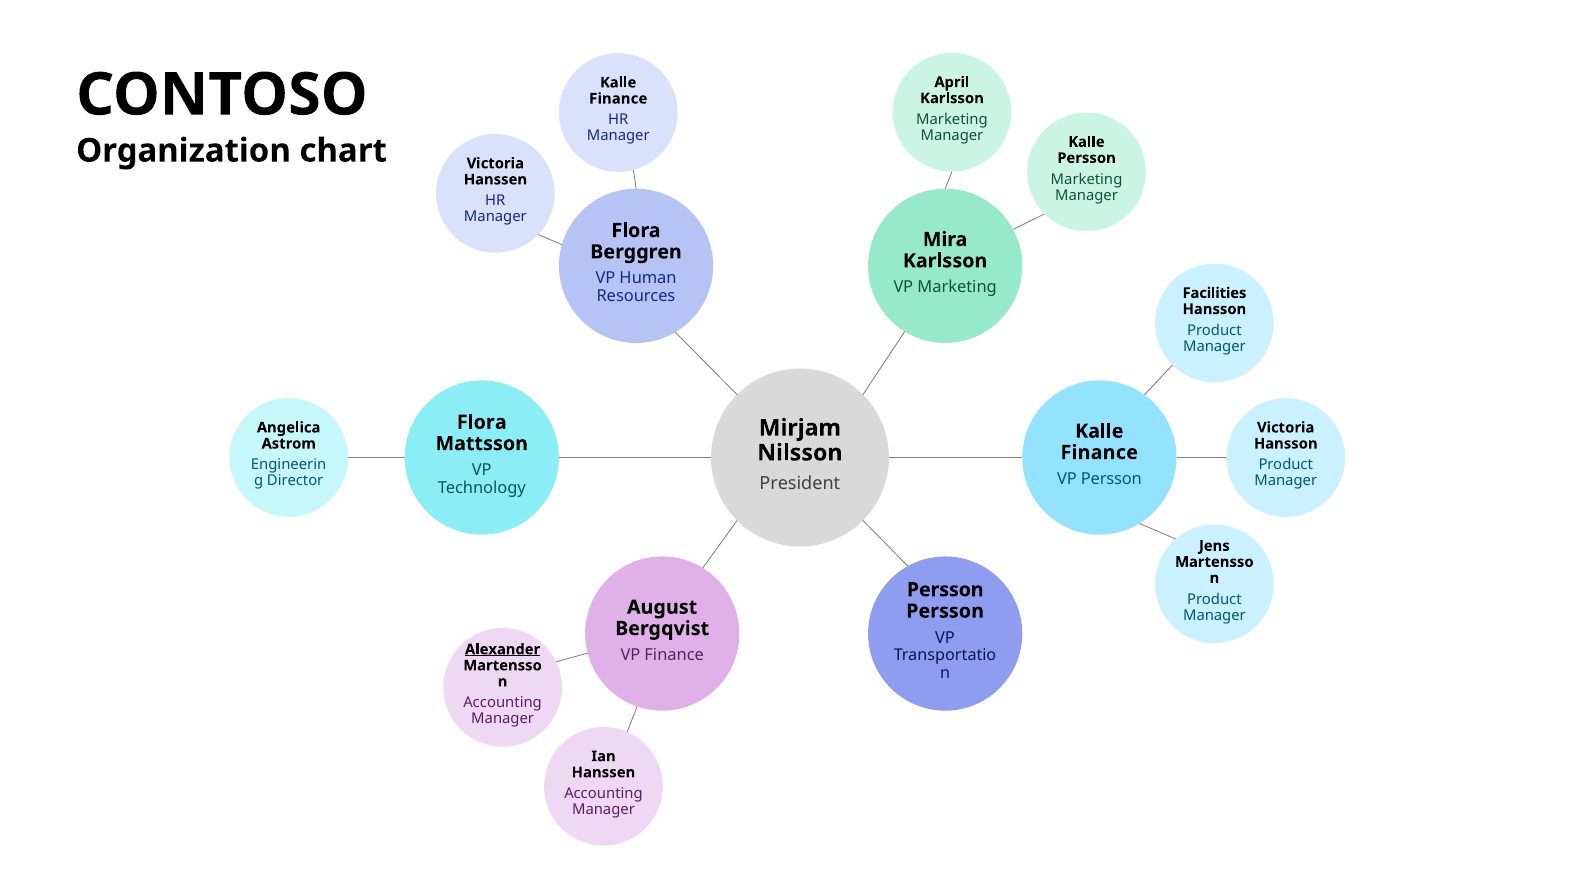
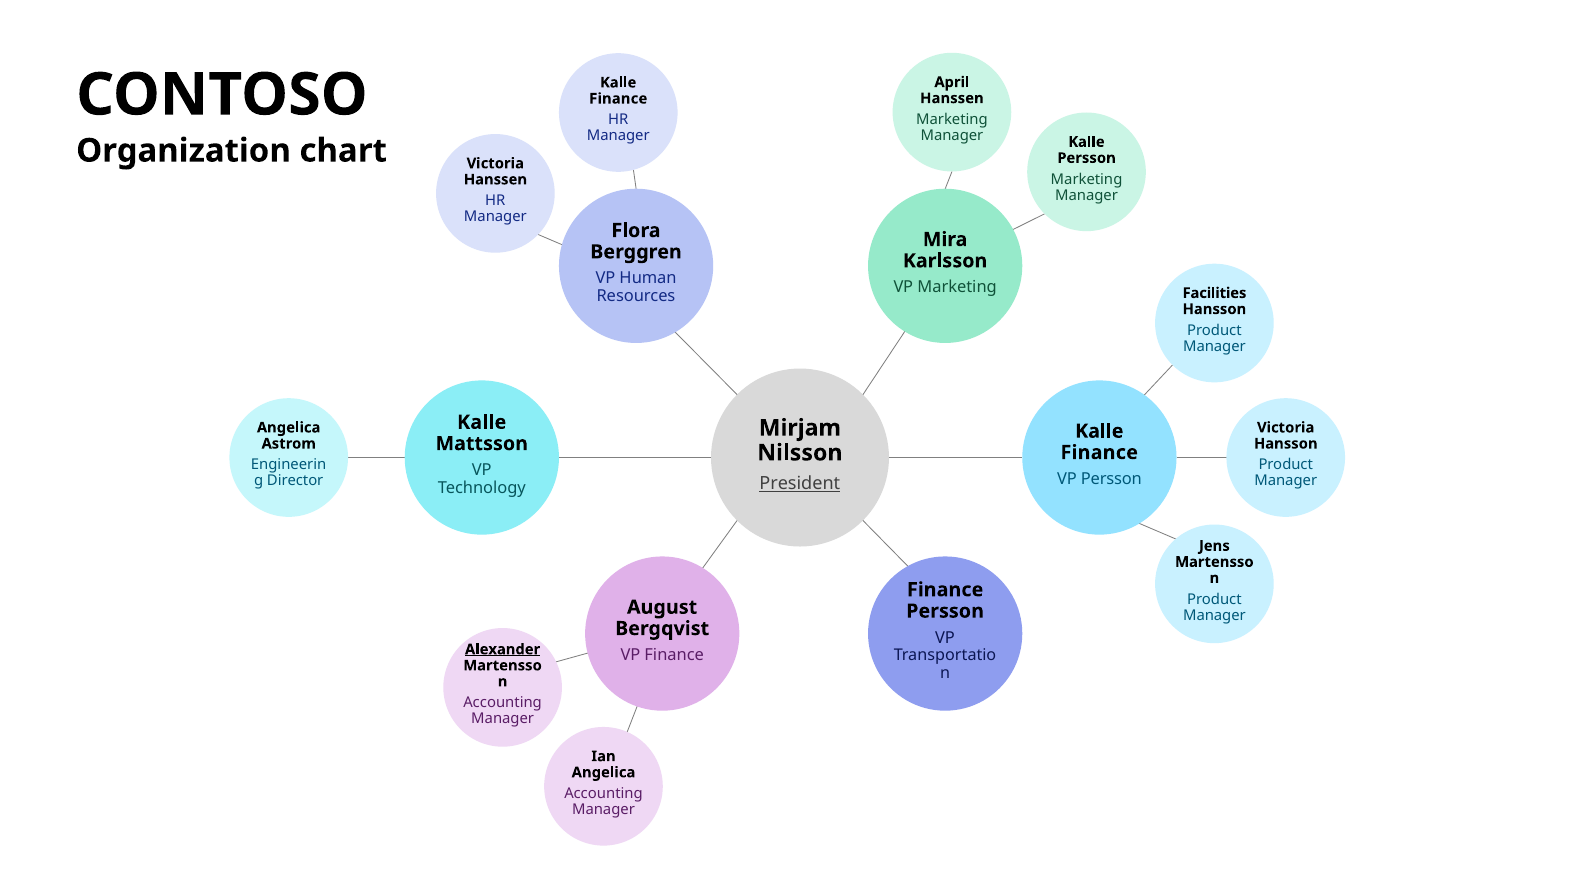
Karlsson at (952, 98): Karlsson -> Hanssen
Flora at (482, 422): Flora -> Kalle
President underline: none -> present
Persson at (945, 590): Persson -> Finance
Hanssen at (603, 772): Hanssen -> Angelica
